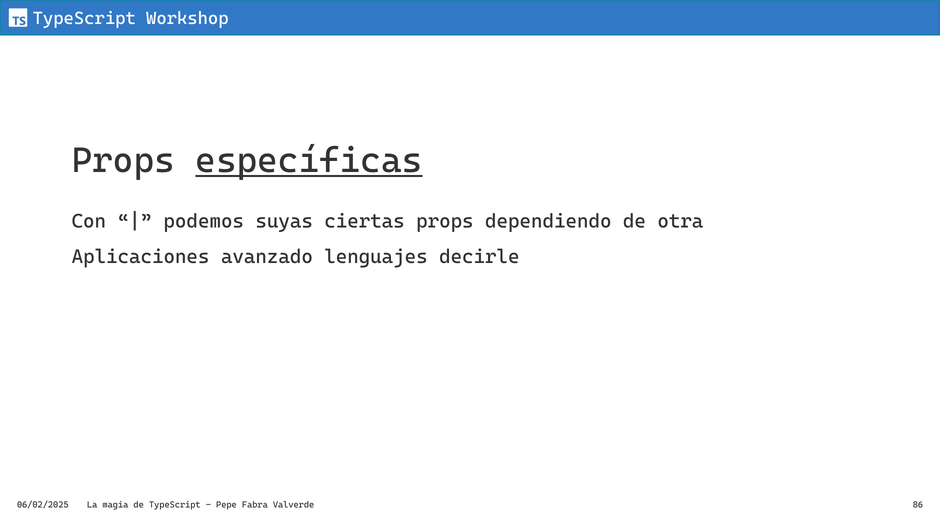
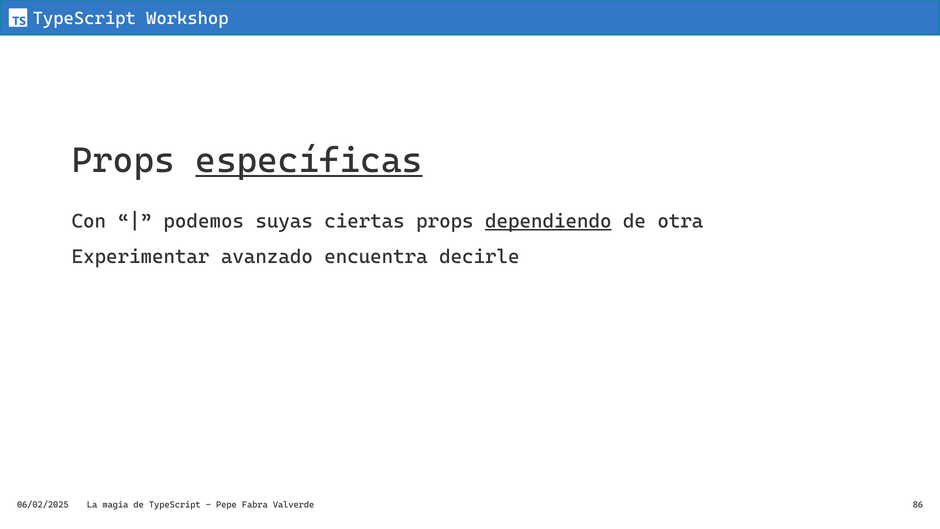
dependiendo underline: none -> present
Aplicaciones: Aplicaciones -> Experimentar
lenguajes: lenguajes -> encuentra
